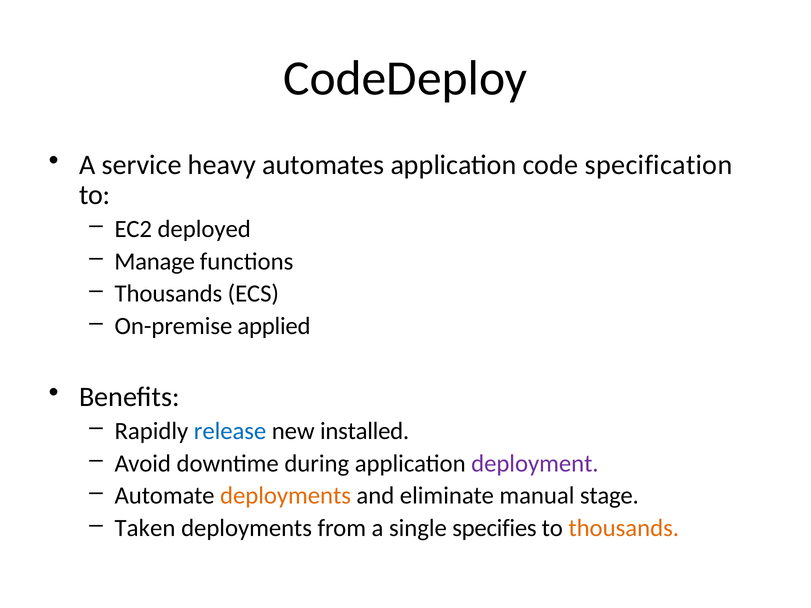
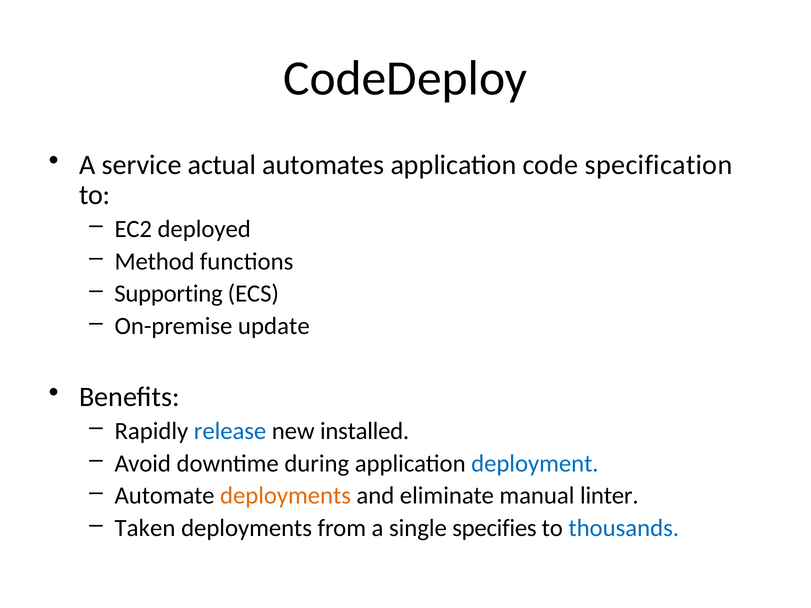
heavy: heavy -> actual
Manage: Manage -> Method
Thousands at (168, 294): Thousands -> Supporting
applied: applied -> update
deployment colour: purple -> blue
stage: stage -> linter
thousands at (624, 528) colour: orange -> blue
